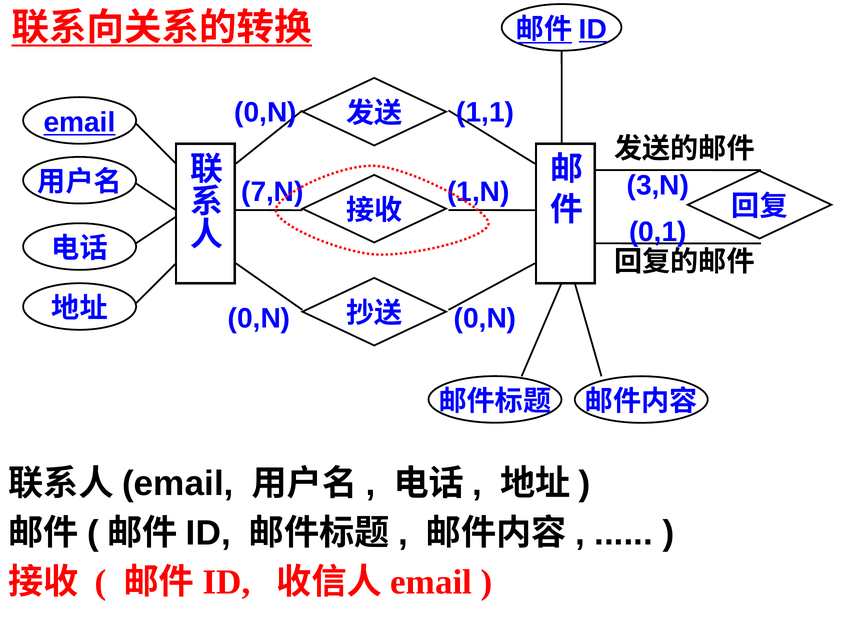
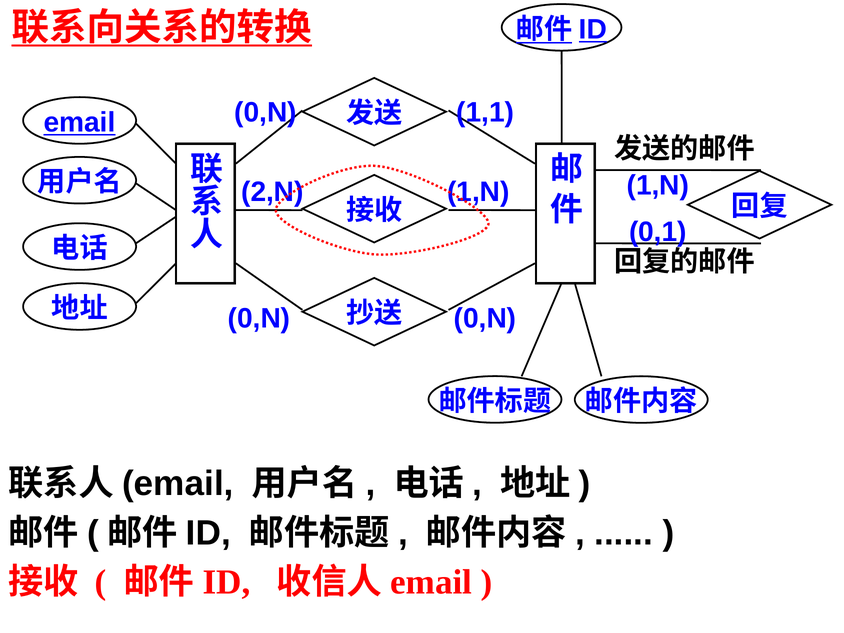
3,N at (658, 185): 3,N -> 1,N
7,N: 7,N -> 2,N
